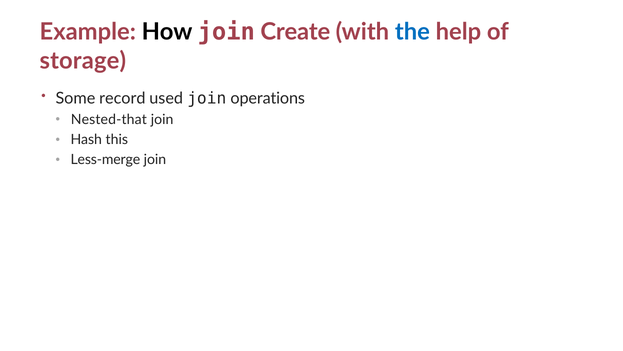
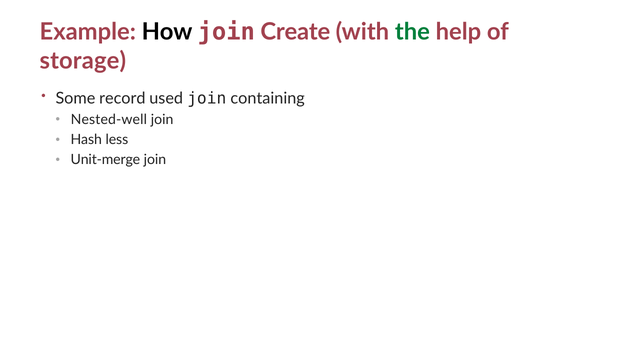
the colour: blue -> green
operations: operations -> containing
Nested-that: Nested-that -> Nested-well
this: this -> less
Less-merge: Less-merge -> Unit-merge
